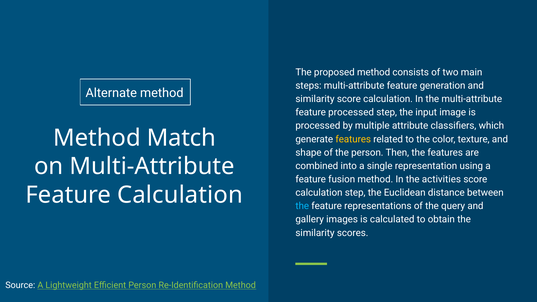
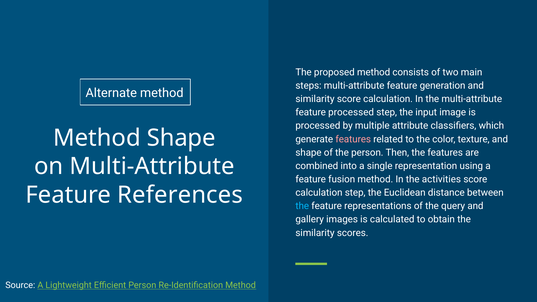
Method Match: Match -> Shape
features at (353, 139) colour: yellow -> pink
Feature Calculation: Calculation -> References
